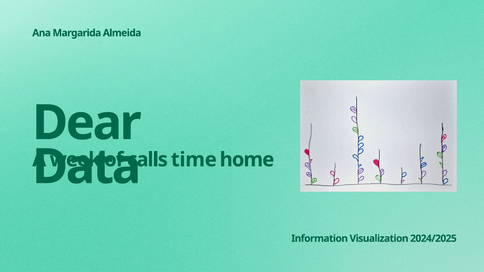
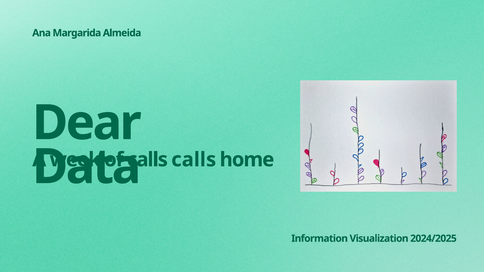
calls time: time -> calls
